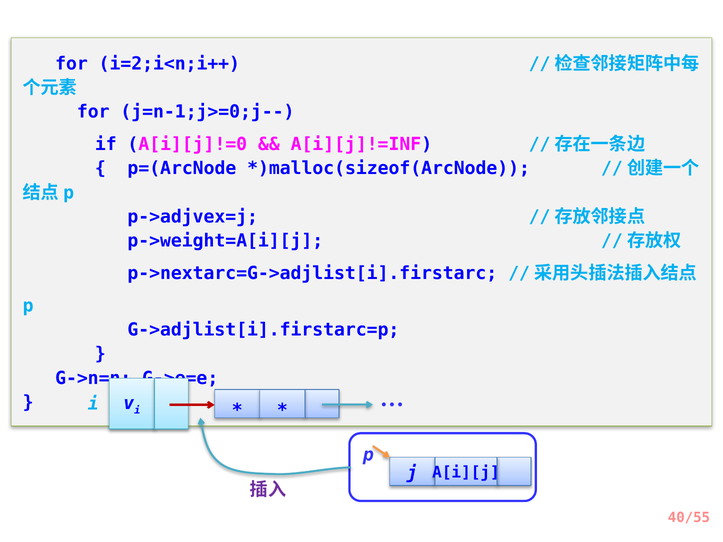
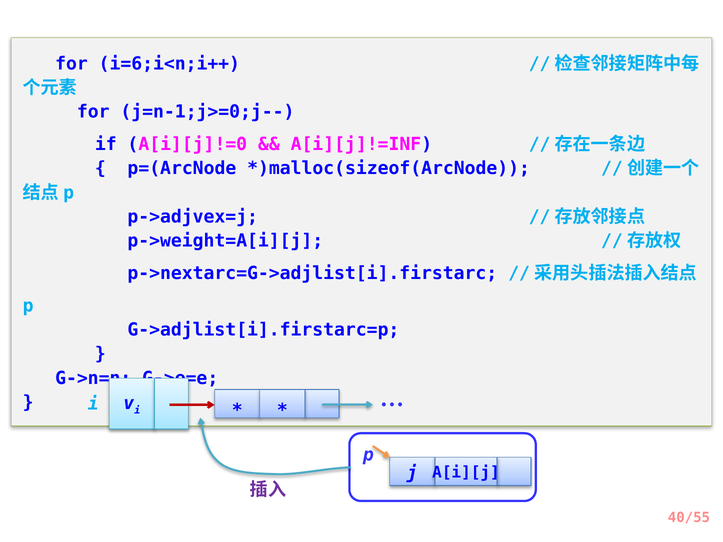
i=2;i<n;i++: i=2;i<n;i++ -> i=6;i<n;i++
